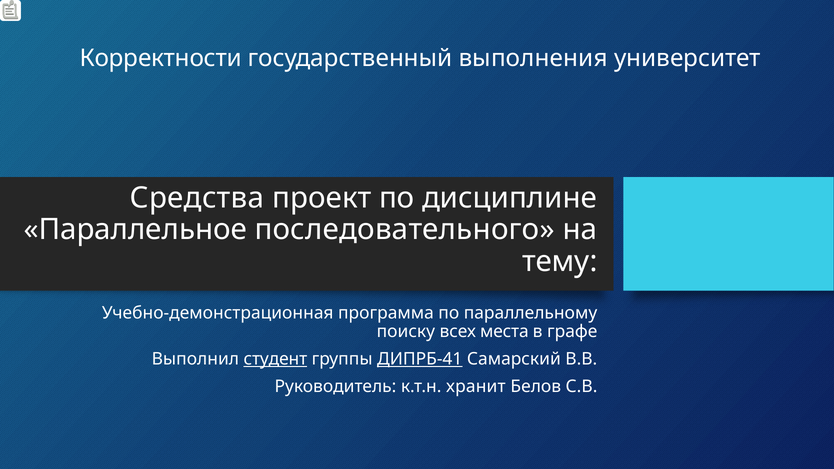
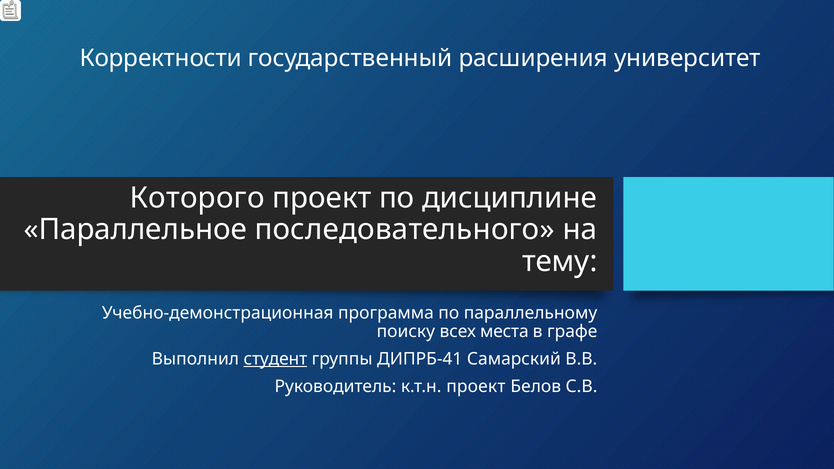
выполнения: выполнения -> расширения
Средства: Средства -> Которого
ДИПРБ-41 underline: present -> none
к.т.н хранит: хранит -> проект
